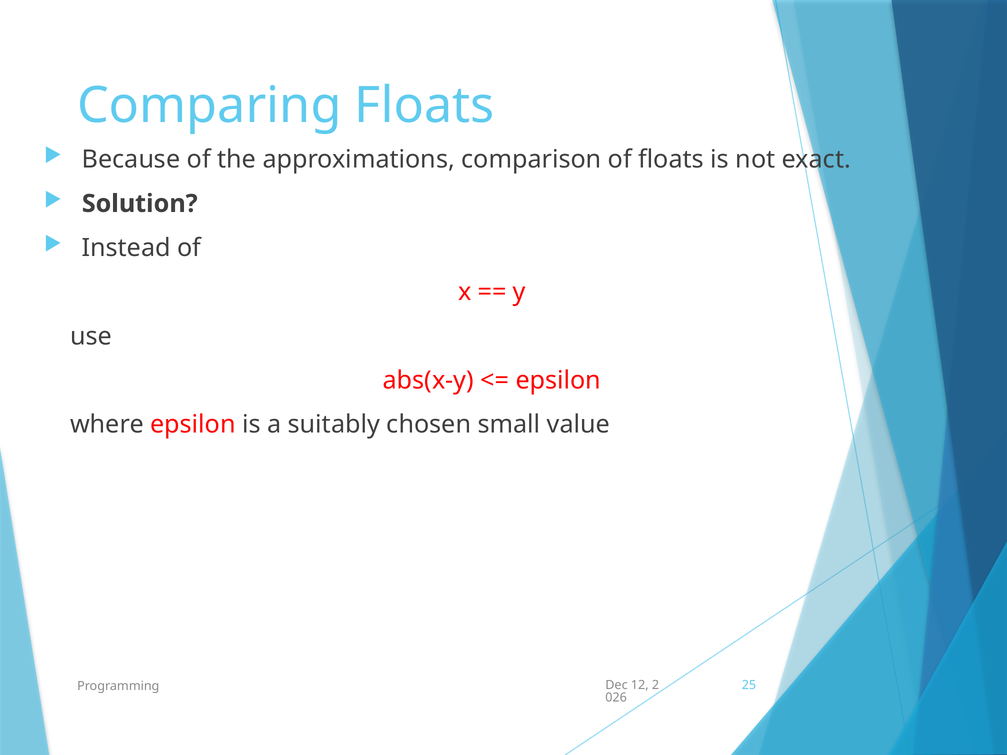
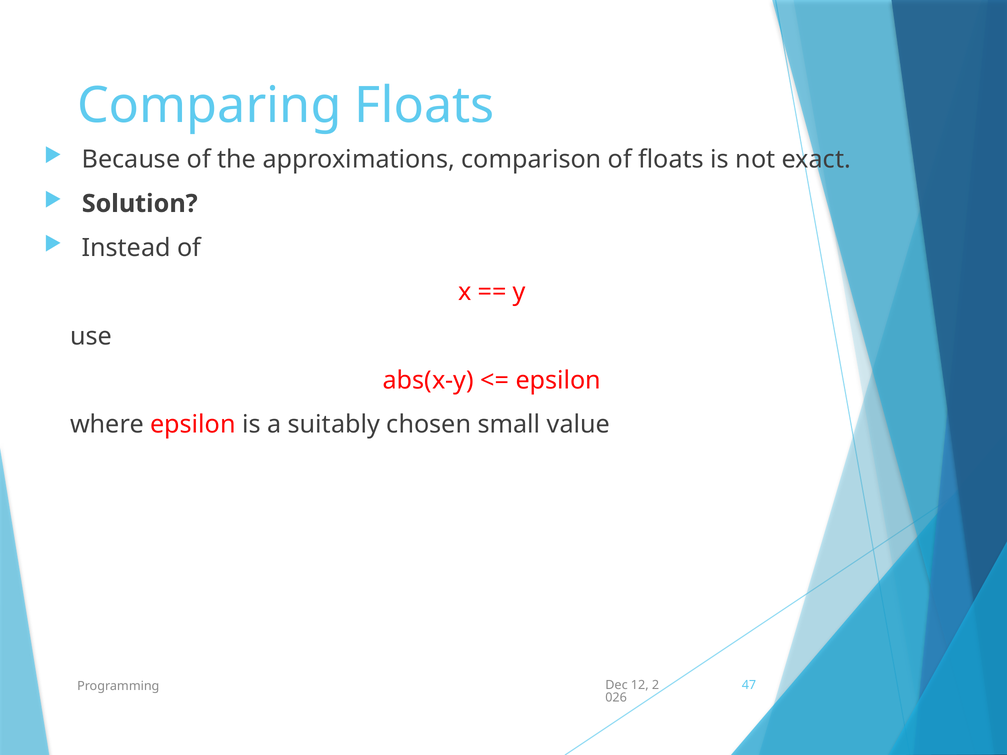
25: 25 -> 47
